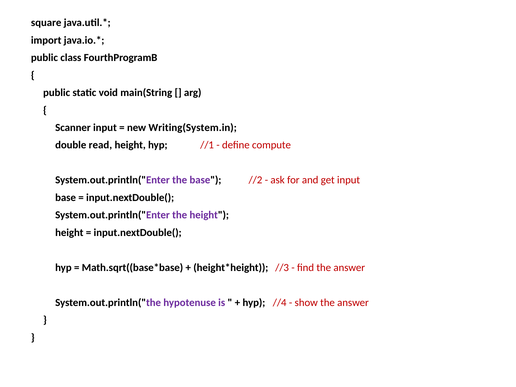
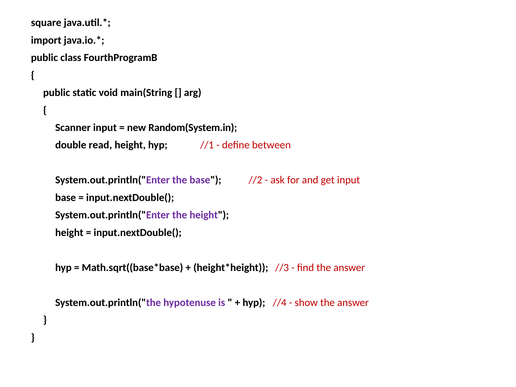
Writing(System.in: Writing(System.in -> Random(System.in
compute: compute -> between
